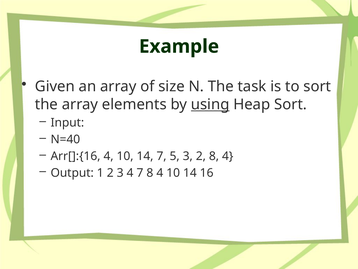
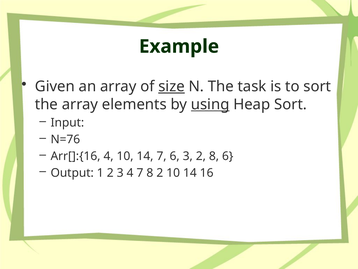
size underline: none -> present
N=40: N=40 -> N=76
7 5: 5 -> 6
2 8 4: 4 -> 6
7 8 4: 4 -> 2
